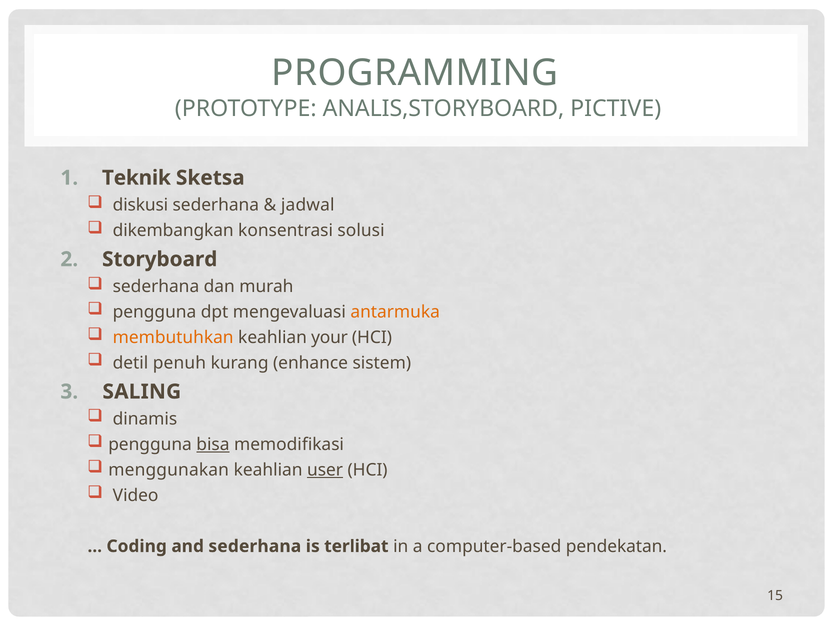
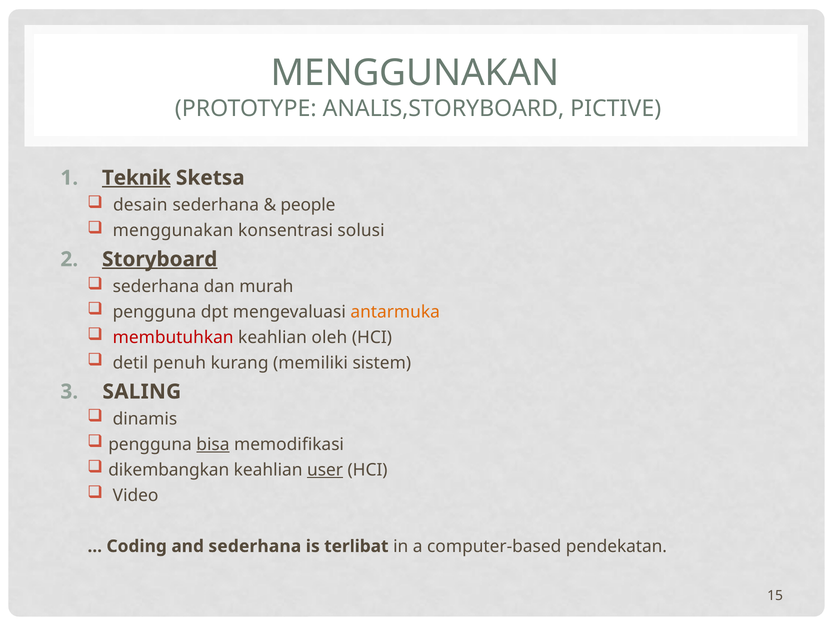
PROGRAMMING at (415, 73): PROGRAMMING -> MENGGUNAKAN
Teknik underline: none -> present
diskusi: diskusi -> desain
jadwal: jadwal -> people
dikembangkan at (173, 230): dikembangkan -> menggunakan
Storyboard underline: none -> present
membutuhkan colour: orange -> red
your: your -> oleh
enhance: enhance -> memiliki
menggunakan: menggunakan -> dikembangkan
